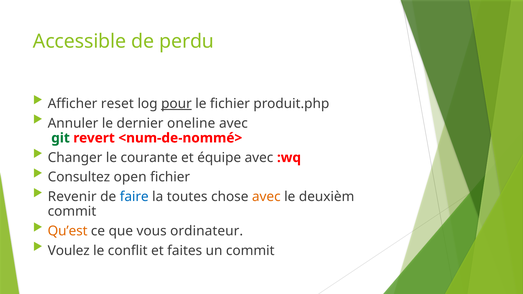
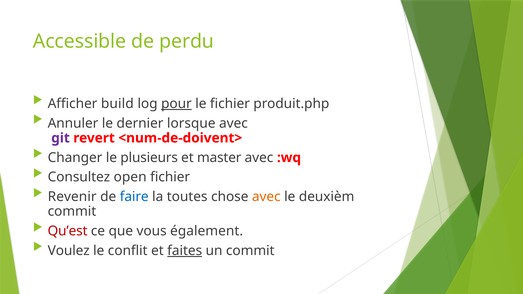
reset: reset -> build
oneline: oneline -> lorsque
git colour: green -> purple
<num-de-nommé>: <num-de-nommé> -> <num-de-doivent>
courante: courante -> plusieurs
équipe: équipe -> master
Qu’est colour: orange -> red
ordinateur: ordinateur -> également
faites underline: none -> present
